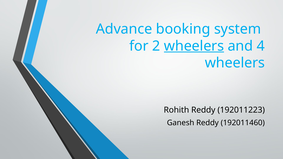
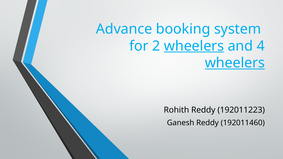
wheelers at (235, 63) underline: none -> present
